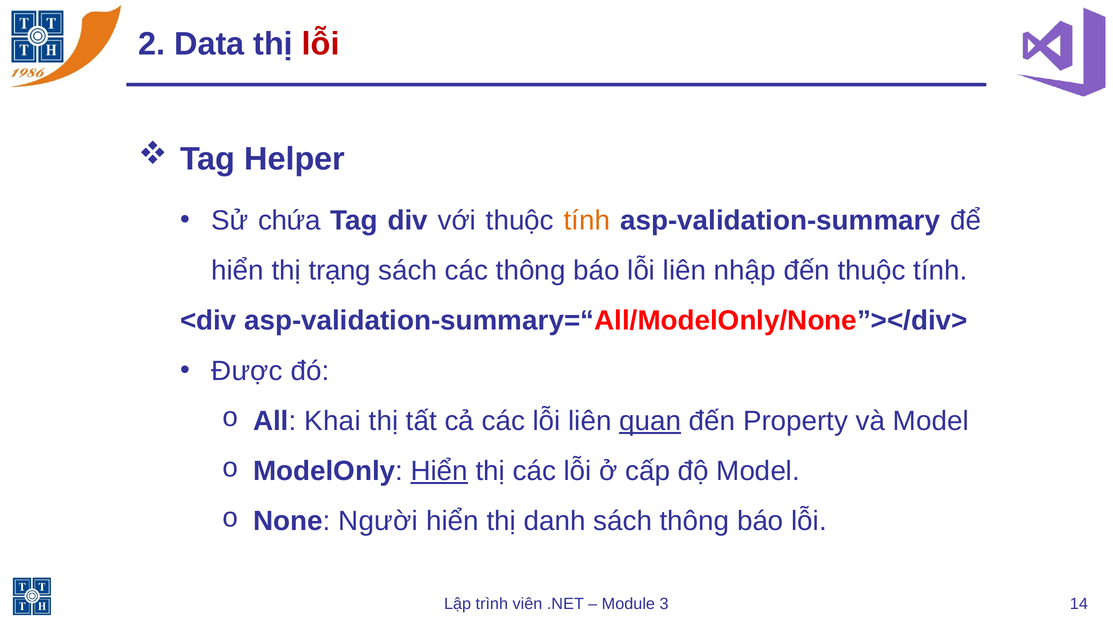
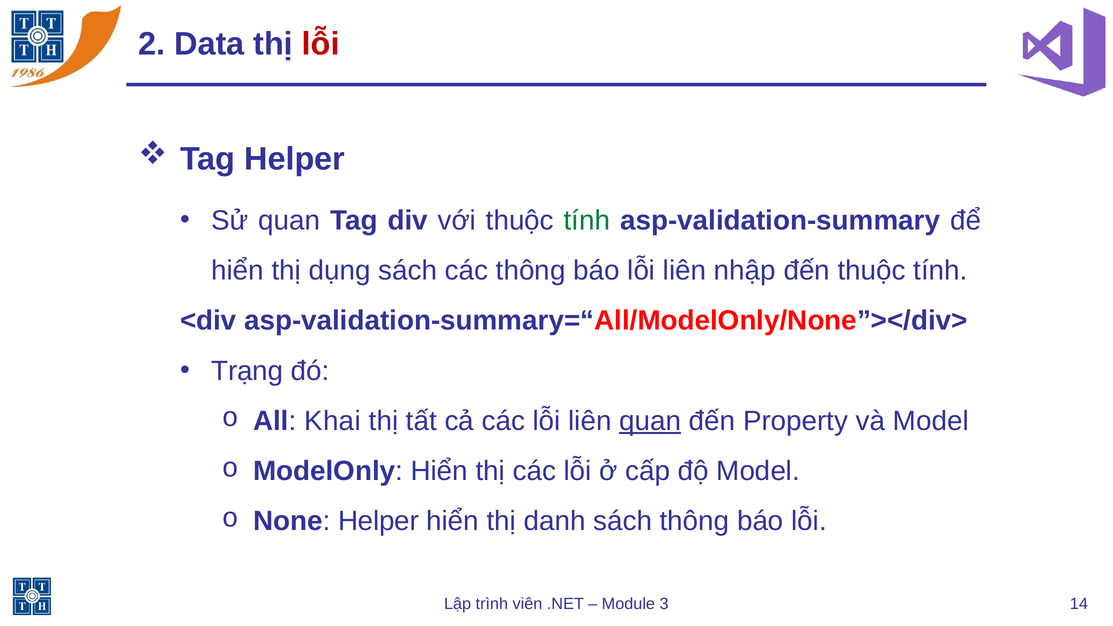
Sử chứa: chứa -> quan
tính at (587, 221) colour: orange -> green
trạng: trạng -> dụng
Được: Được -> Trạng
Hiển at (439, 471) underline: present -> none
None Người: Người -> Helper
